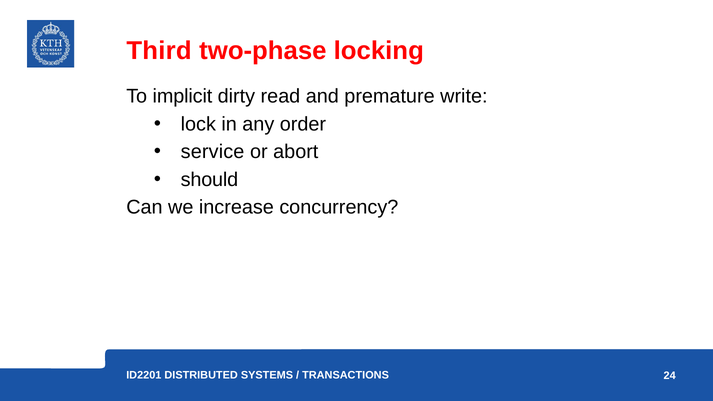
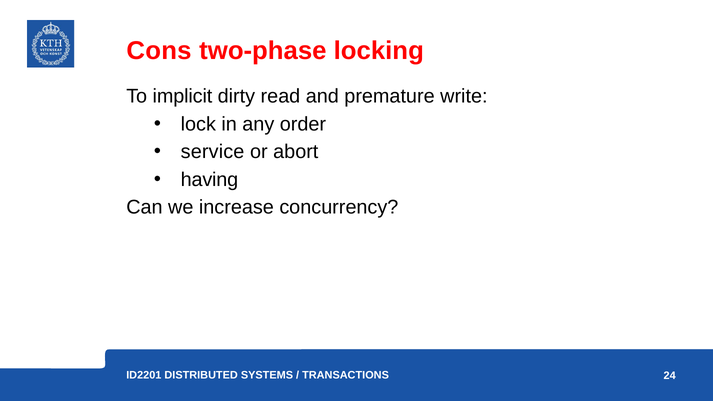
Third: Third -> Cons
should: should -> having
